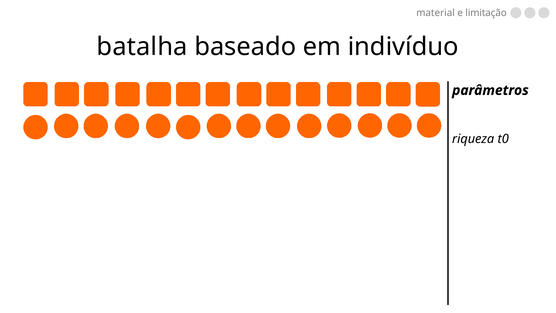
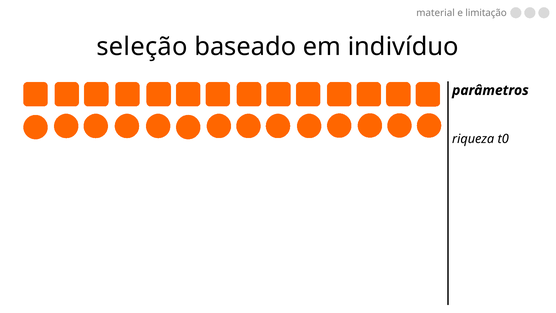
batalha: batalha -> seleção
